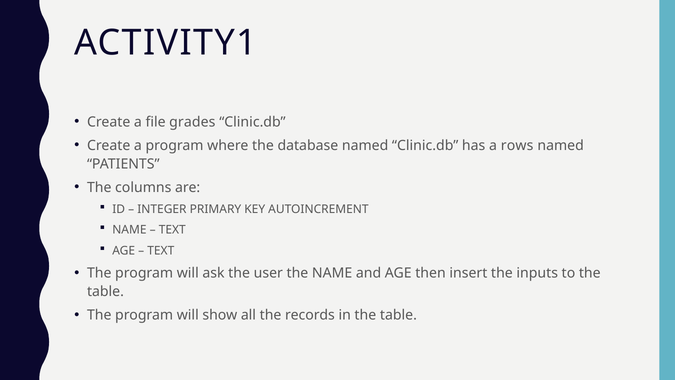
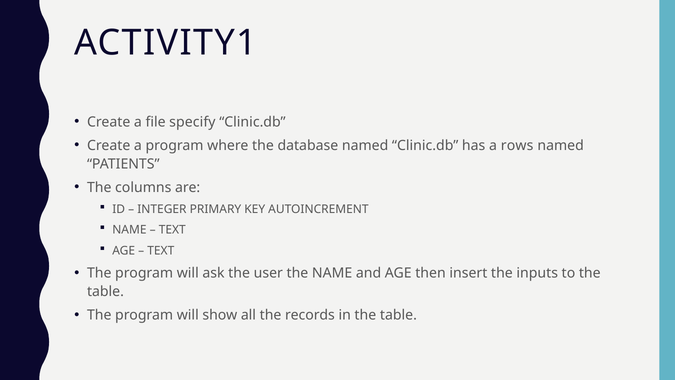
grades: grades -> specify
